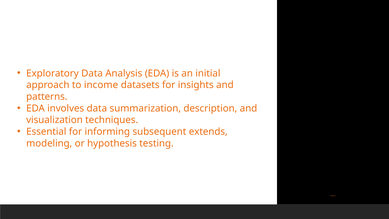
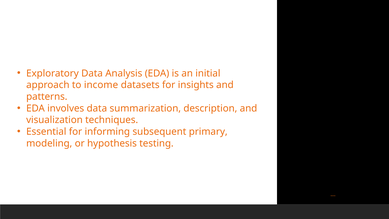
extends: extends -> primary
